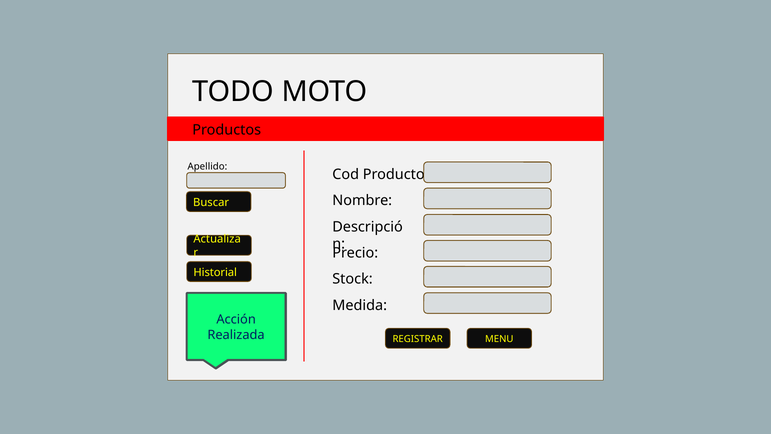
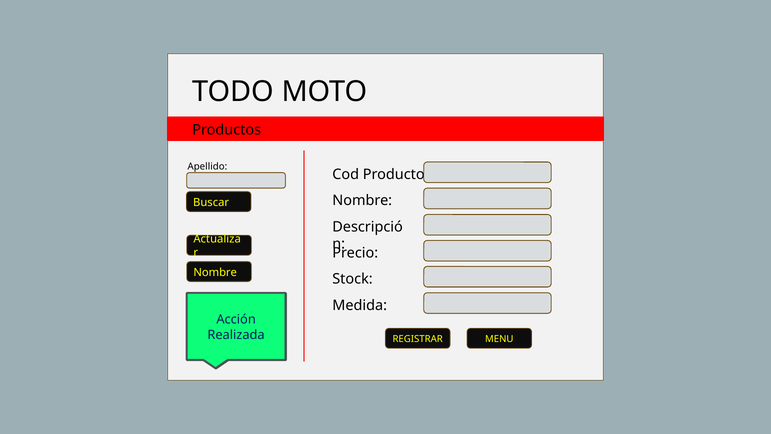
Historial at (215, 272): Historial -> Nombre
